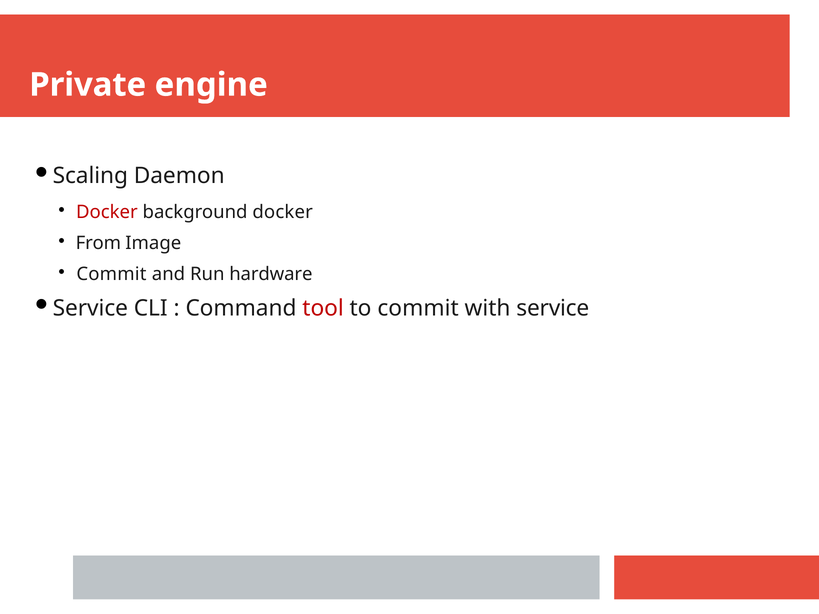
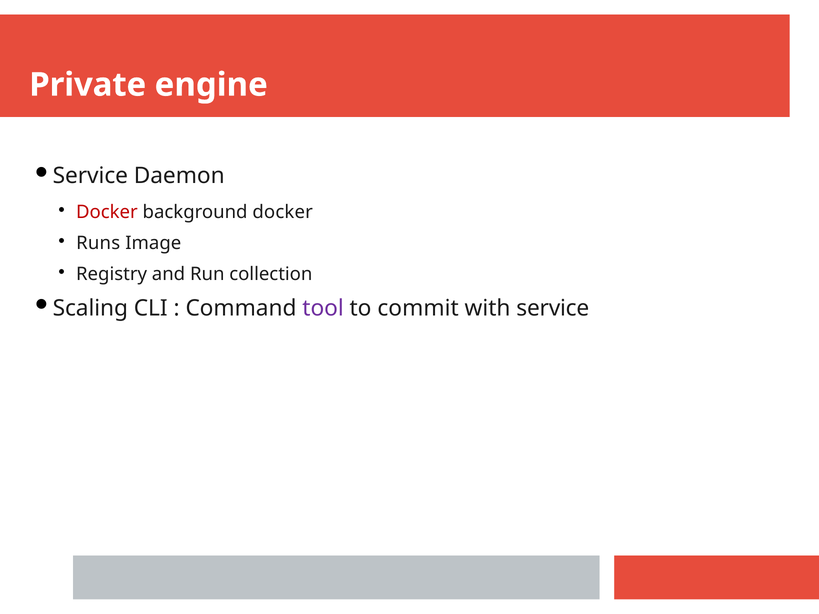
Scaling at (90, 176): Scaling -> Service
From: From -> Runs
Commit at (111, 274): Commit -> Registry
hardware: hardware -> collection
Service at (90, 308): Service -> Scaling
tool colour: red -> purple
